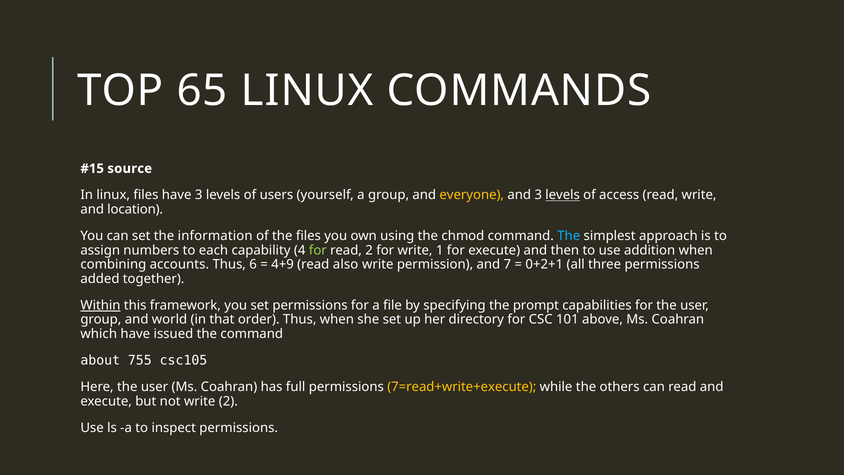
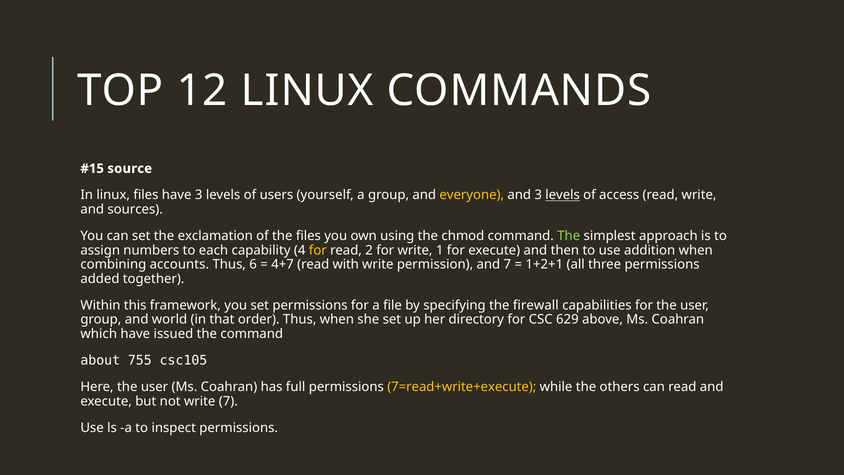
65: 65 -> 12
location: location -> sources
information: information -> exclamation
The at (569, 236) colour: light blue -> light green
for at (318, 250) colour: light green -> yellow
4+9: 4+9 -> 4+7
also: also -> with
0+2+1: 0+2+1 -> 1+2+1
Within underline: present -> none
prompt: prompt -> firewall
101: 101 -> 629
write 2: 2 -> 7
